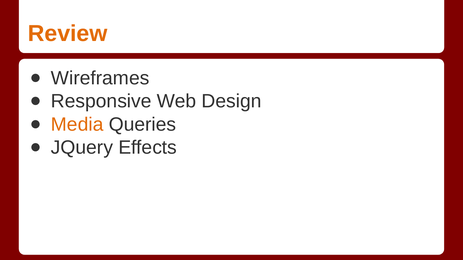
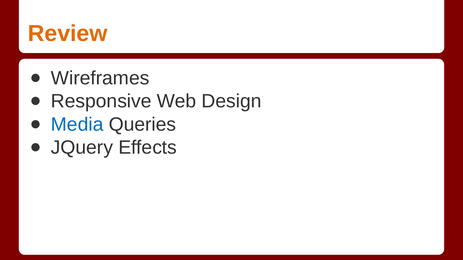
Media colour: orange -> blue
